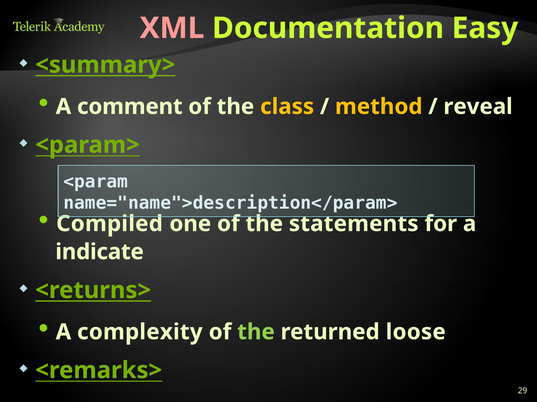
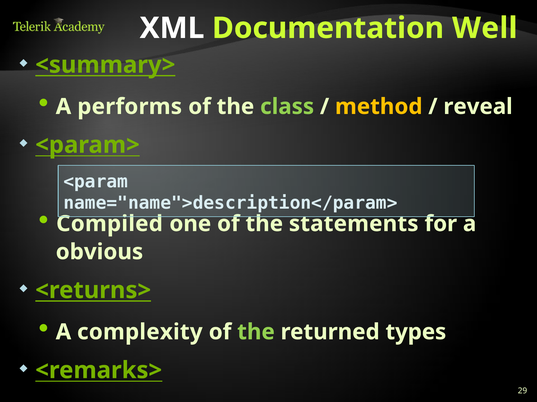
XML colour: pink -> white
Easy: Easy -> Well
comment: comment -> performs
class colour: yellow -> light green
indicate: indicate -> obvious
loose: loose -> types
